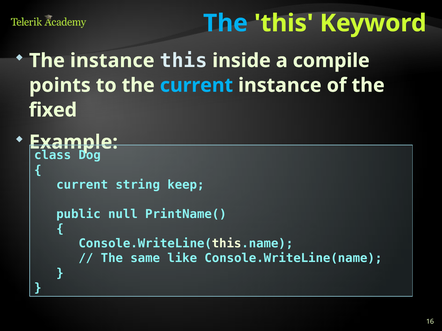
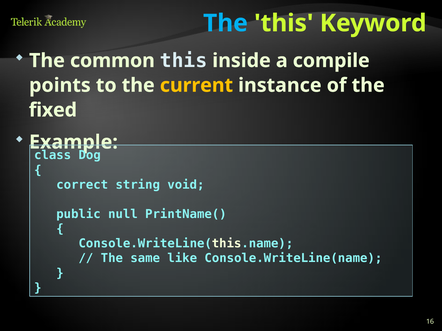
The instance: instance -> common
current at (196, 85) colour: light blue -> yellow
current at (82, 185): current -> correct
keep: keep -> void
